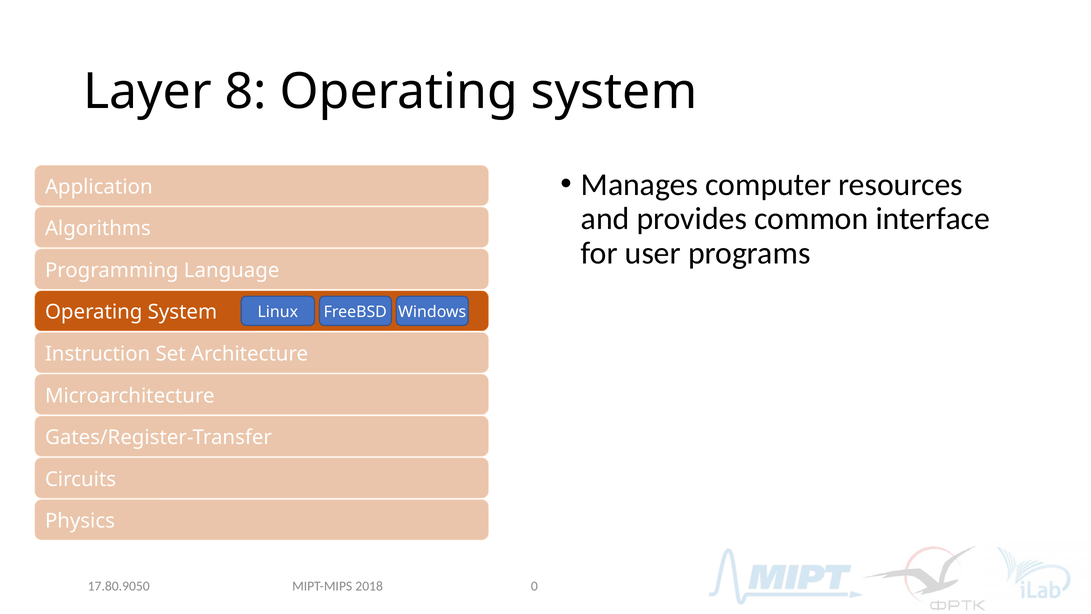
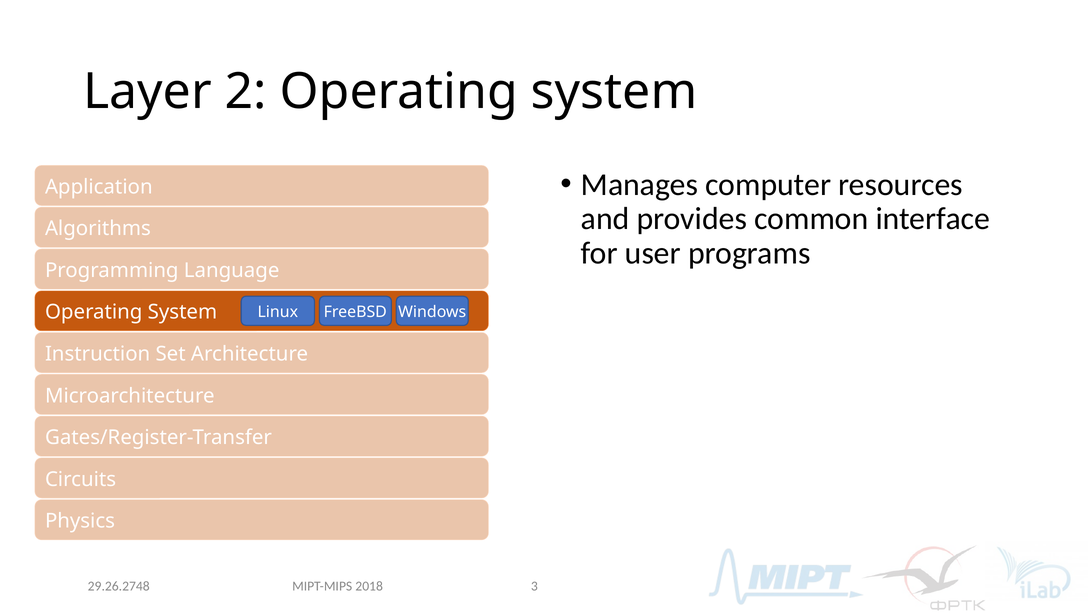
8: 8 -> 2
0: 0 -> 3
17.80.9050: 17.80.9050 -> 29.26.2748
